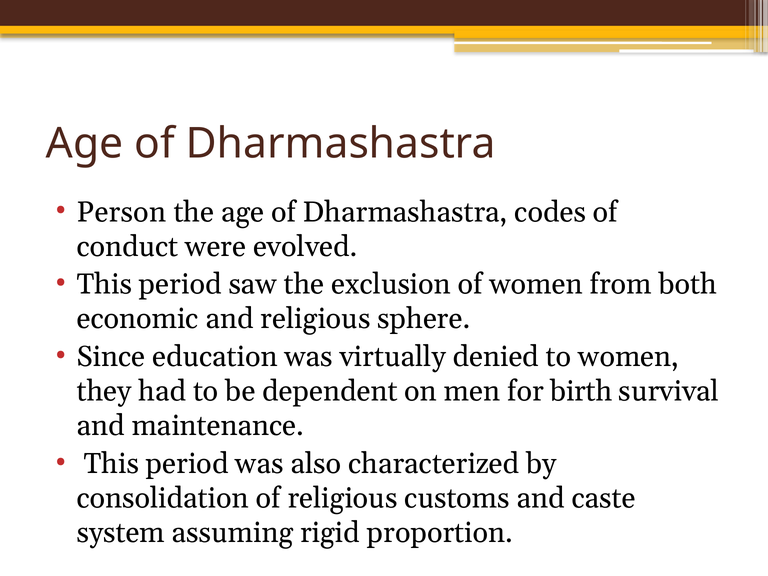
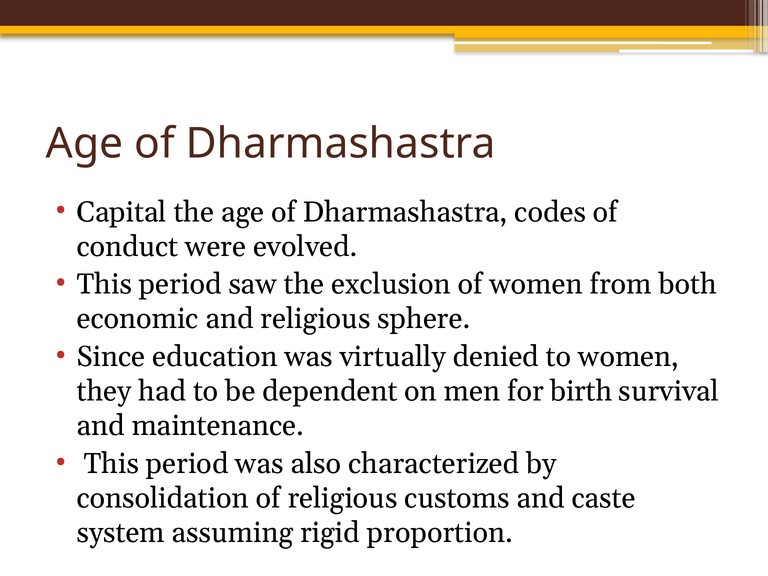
Person: Person -> Capital
